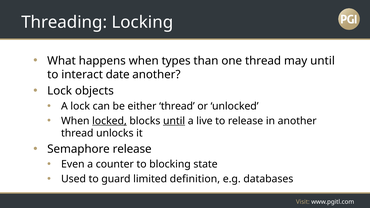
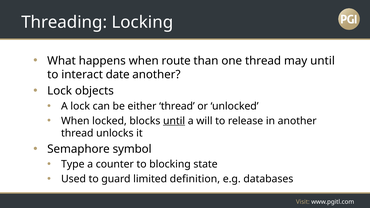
types: types -> route
locked underline: present -> none
live: live -> will
Semaphore release: release -> symbol
Even: Even -> Type
